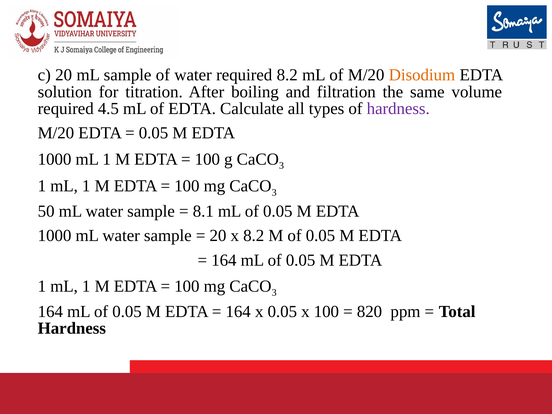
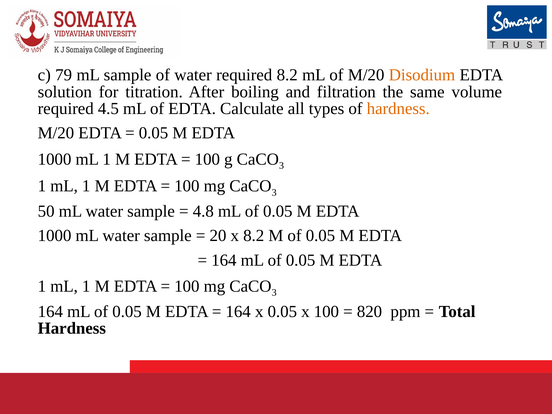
c 20: 20 -> 79
hardness at (398, 109) colour: purple -> orange
8.1: 8.1 -> 4.8
